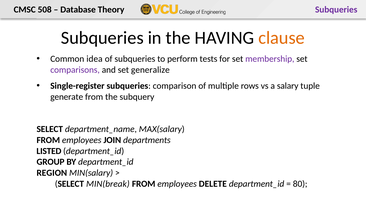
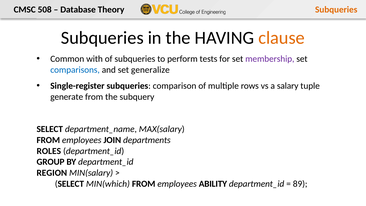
Subqueries at (336, 10) colour: purple -> orange
idea: idea -> with
comparisons colour: purple -> blue
LISTED: LISTED -> ROLES
MIN(break: MIN(break -> MIN(which
DELETE: DELETE -> ABILITY
80: 80 -> 89
